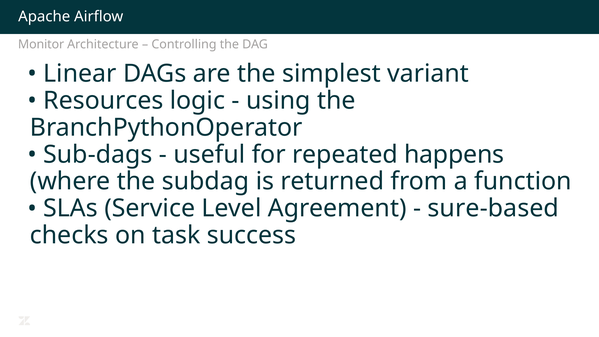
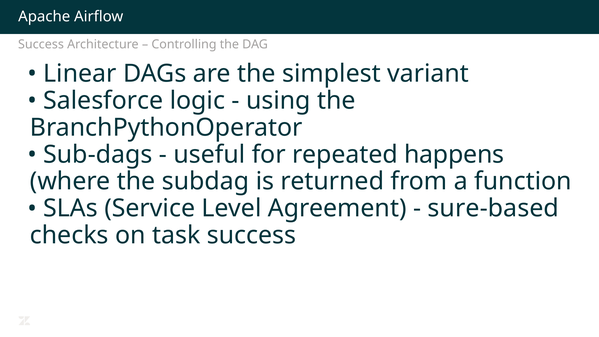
Monitor at (41, 44): Monitor -> Success
Resources: Resources -> Salesforce
